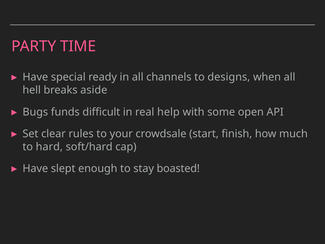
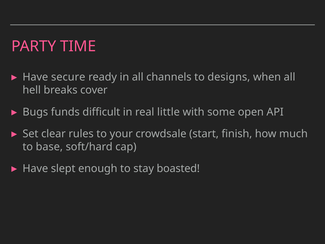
special: special -> secure
aside: aside -> cover
help: help -> little
hard: hard -> base
